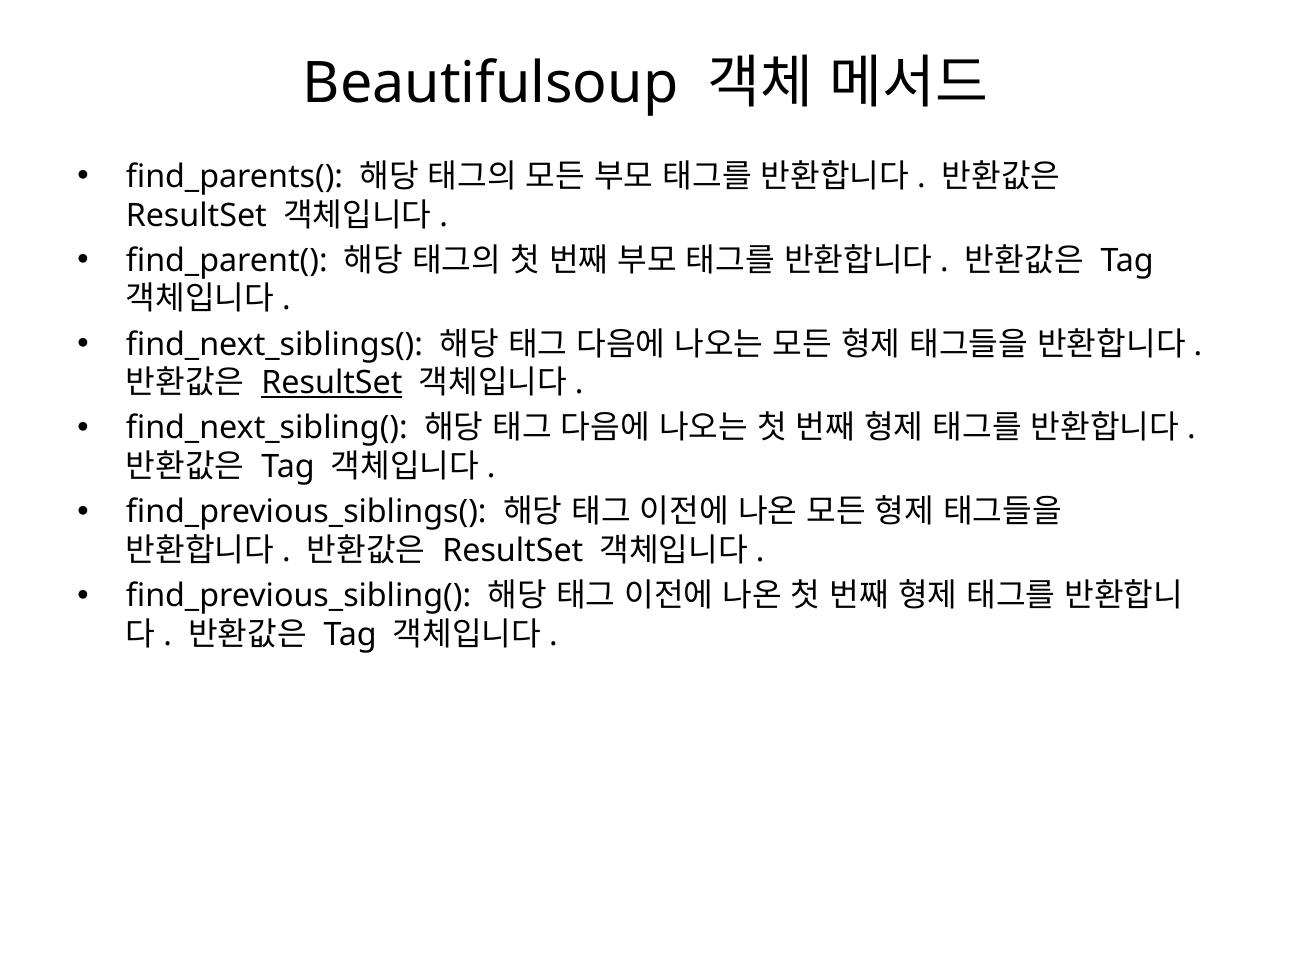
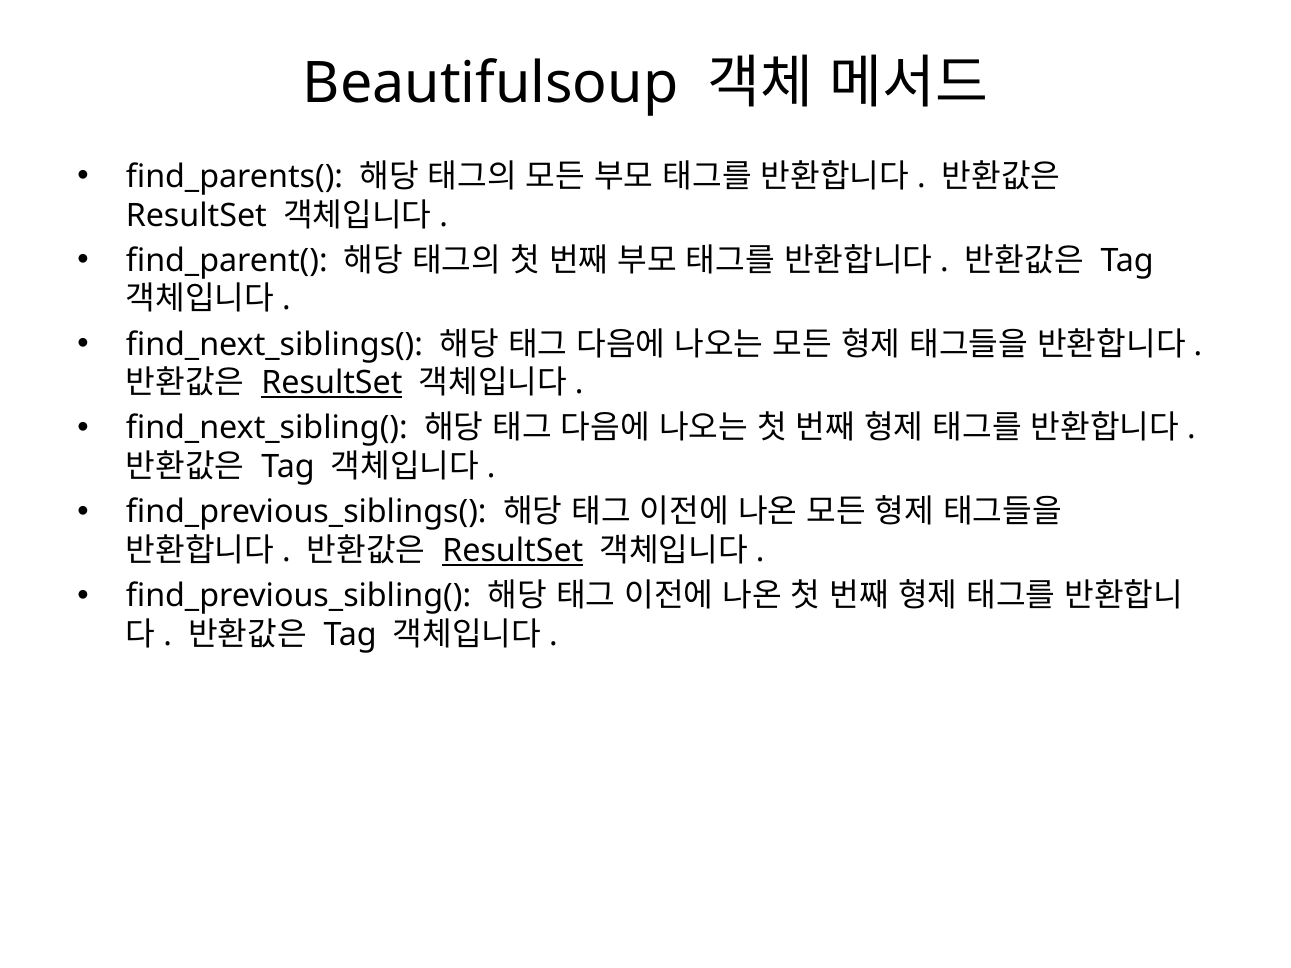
ResultSet at (513, 551) underline: none -> present
